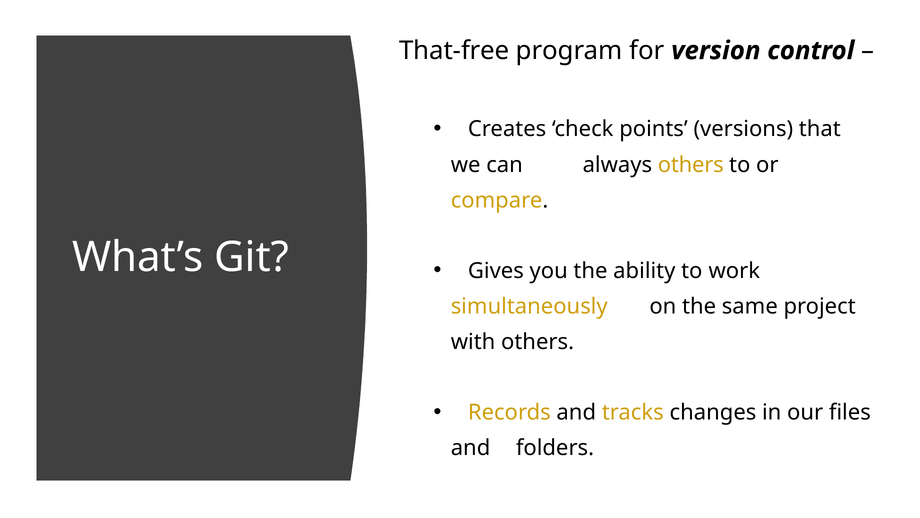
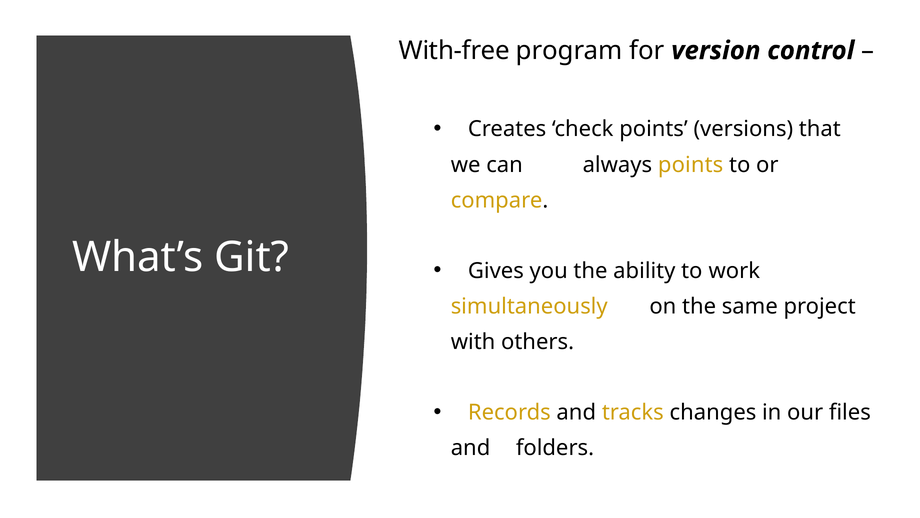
That-free: That-free -> With-free
always others: others -> points
